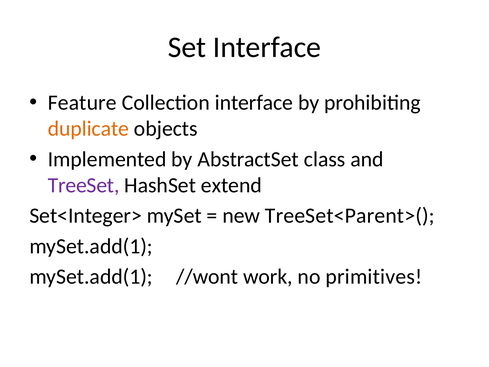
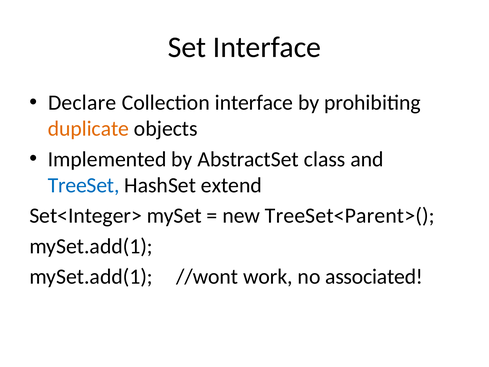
Feature: Feature -> Declare
TreeSet colour: purple -> blue
primitives: primitives -> associated
